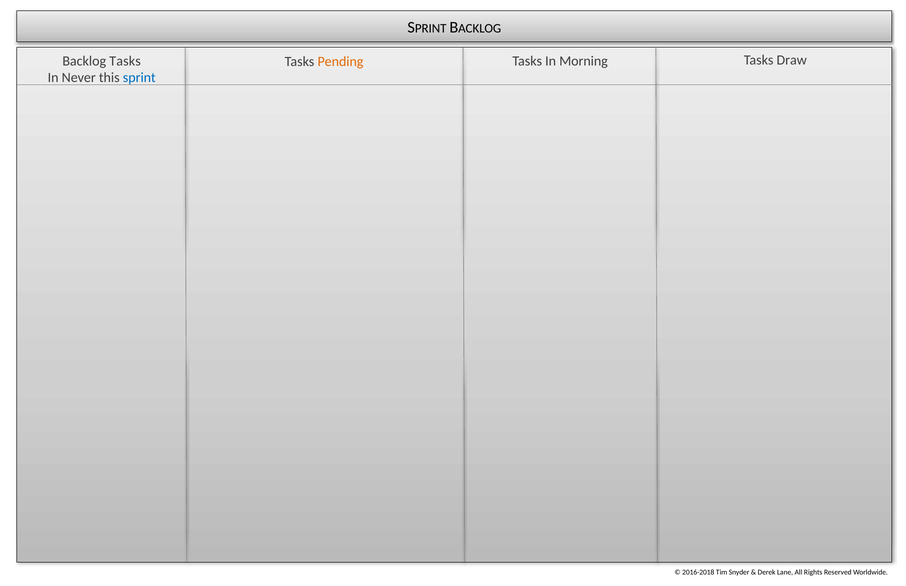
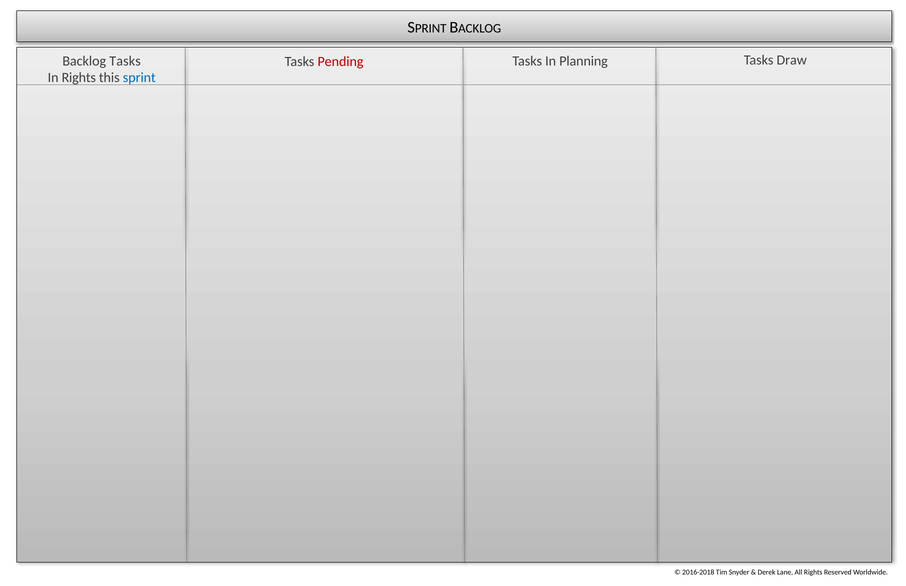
Pending colour: orange -> red
Morning: Morning -> Planning
In Never: Never -> Rights
